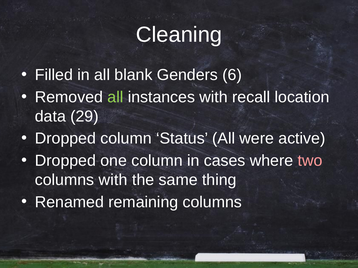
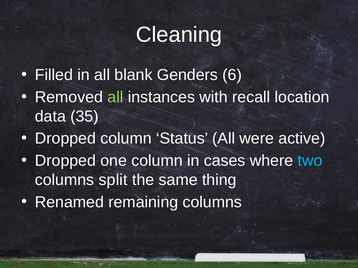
29: 29 -> 35
two colour: pink -> light blue
columns with: with -> split
